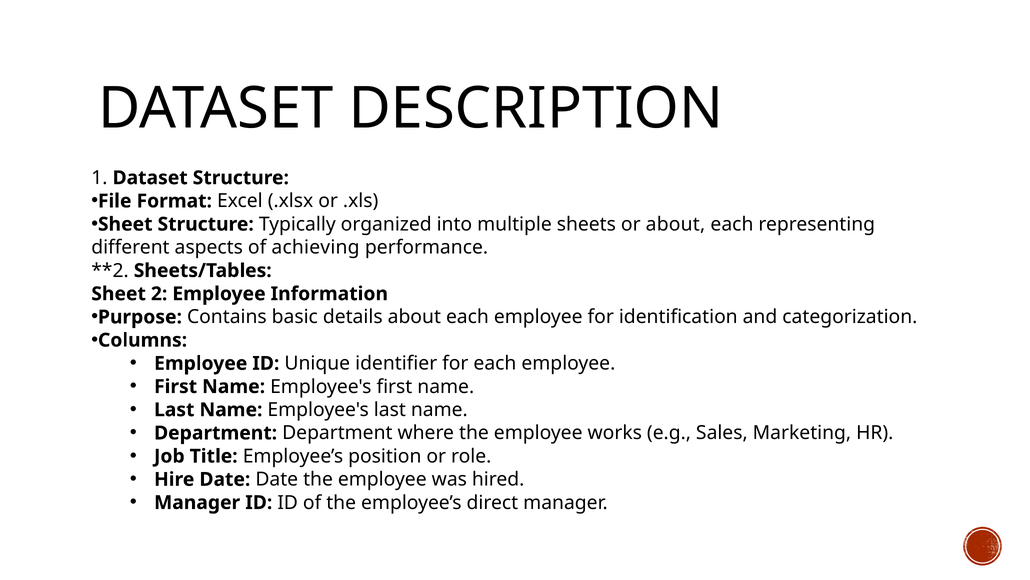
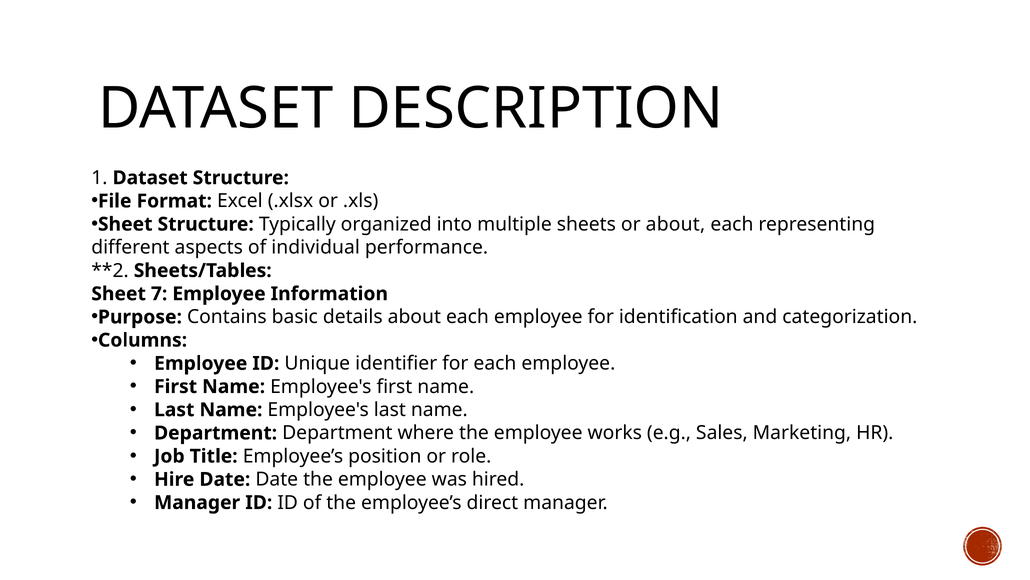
achieving: achieving -> individual
2: 2 -> 7
